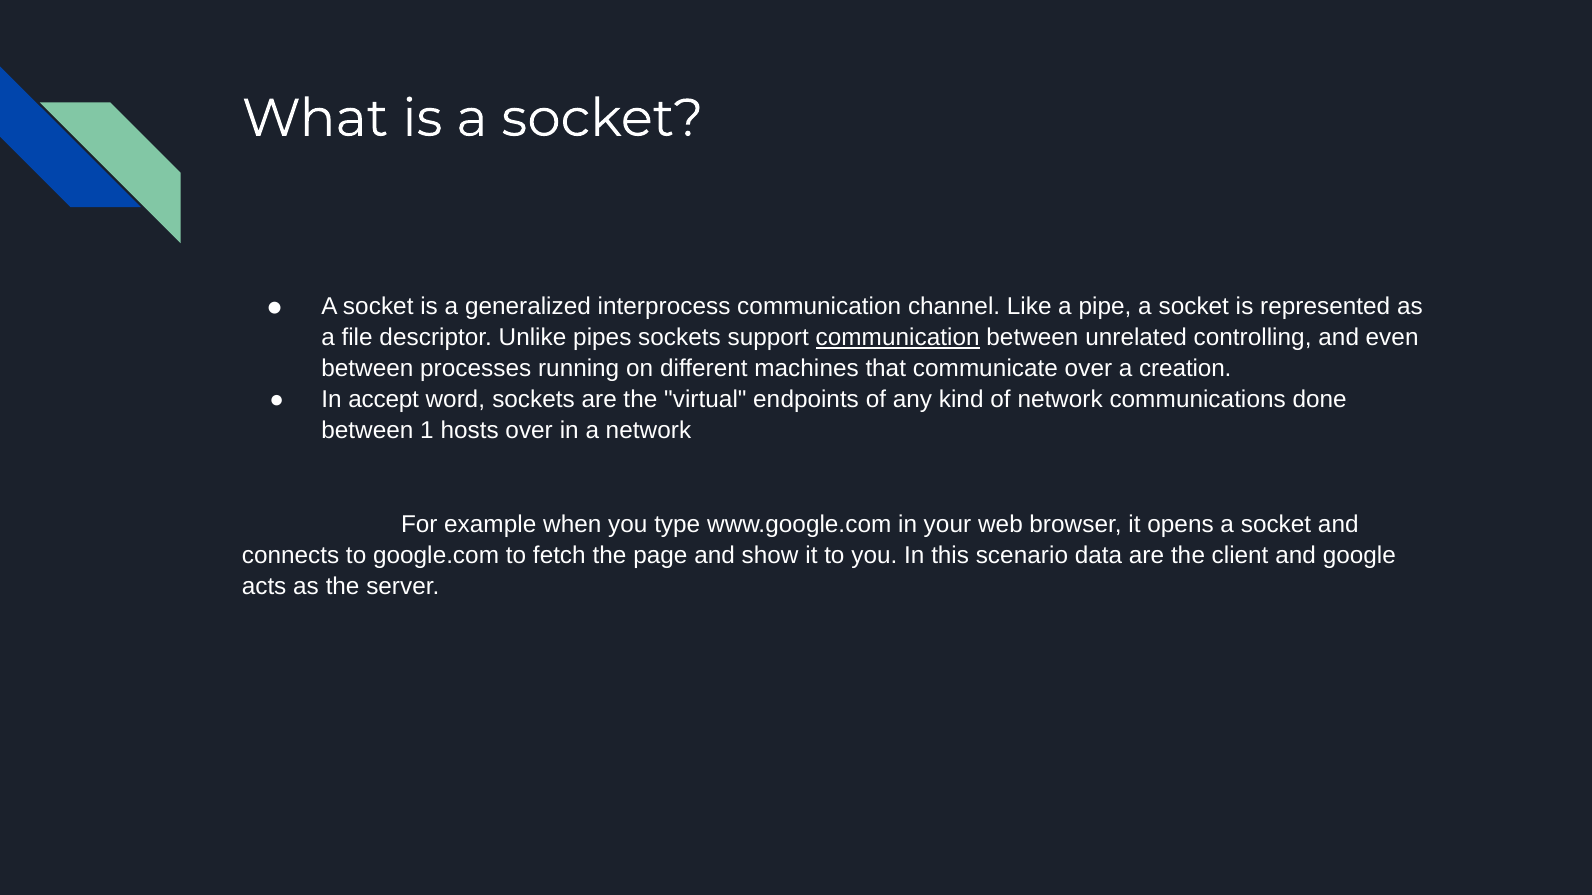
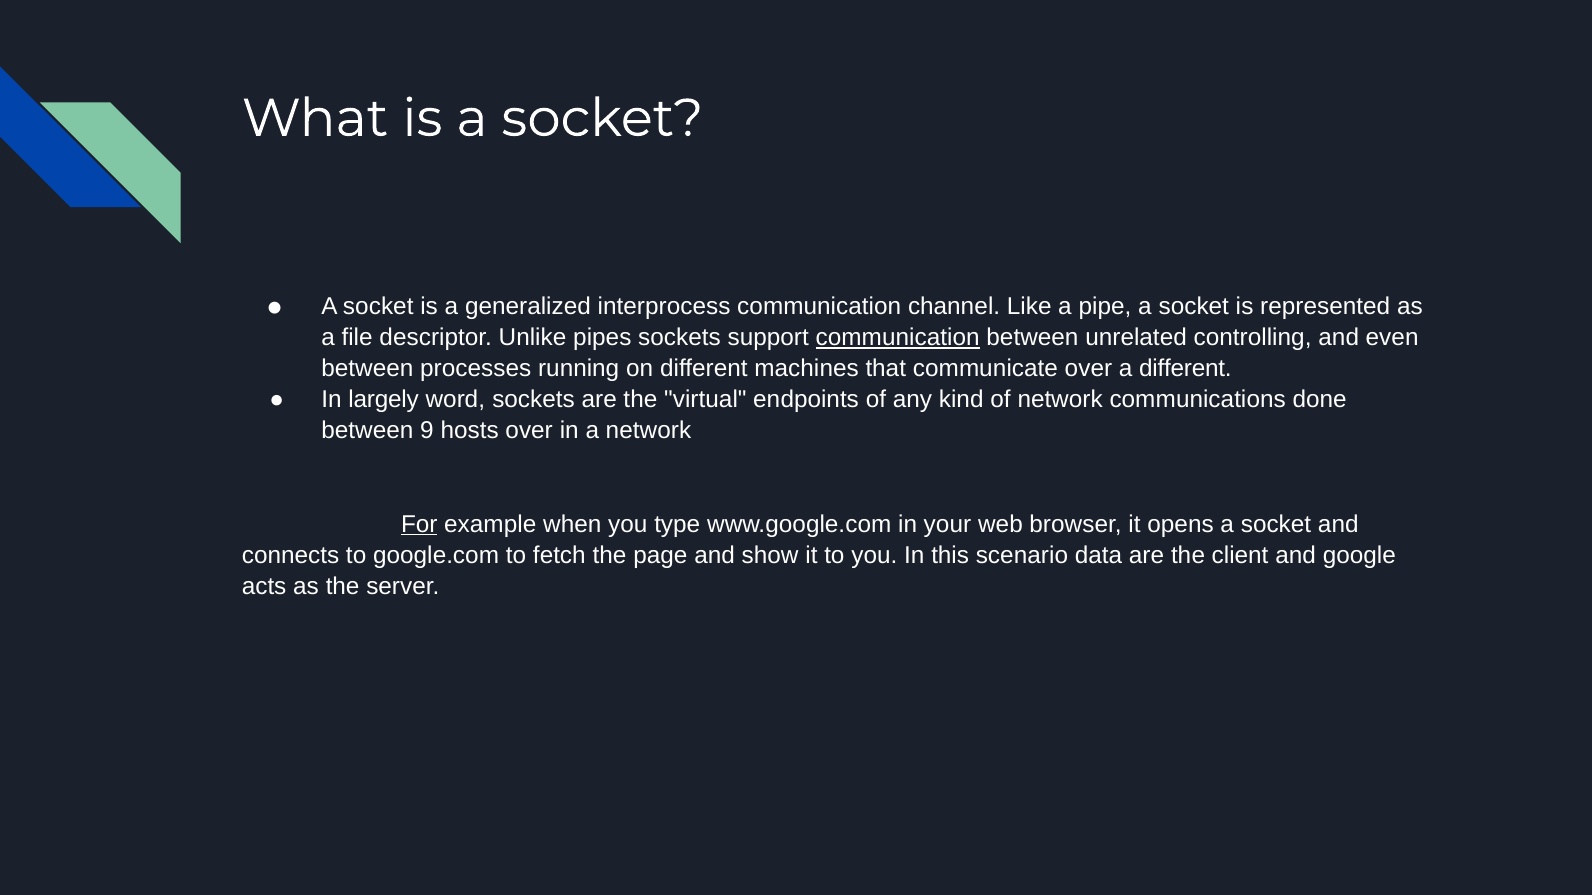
a creation: creation -> different
accept: accept -> largely
1: 1 -> 9
For underline: none -> present
